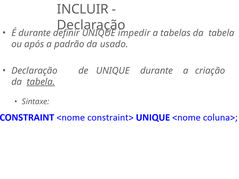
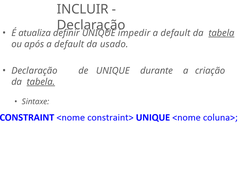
É durante: durante -> atualiza
tabelas at (176, 33): tabelas -> default
tabela at (221, 33) underline: none -> present
após a padrão: padrão -> default
